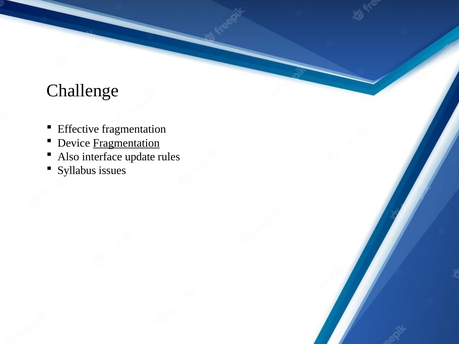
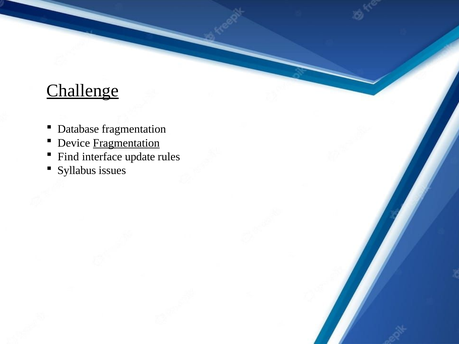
Challenge underline: none -> present
Effective: Effective -> Database
Also: Also -> Find
